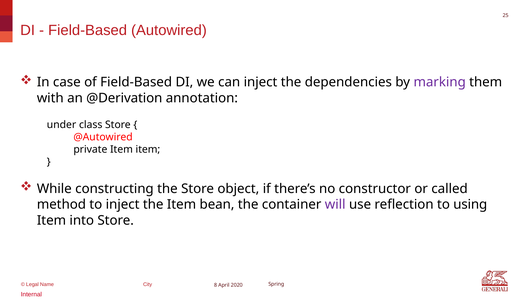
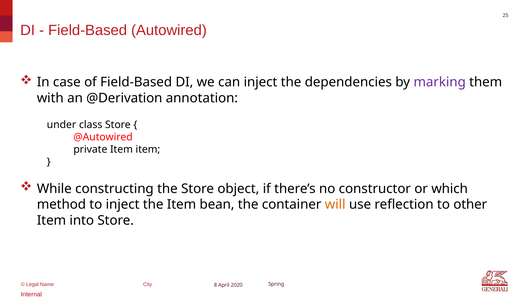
called: called -> which
will colour: purple -> orange
using: using -> other
